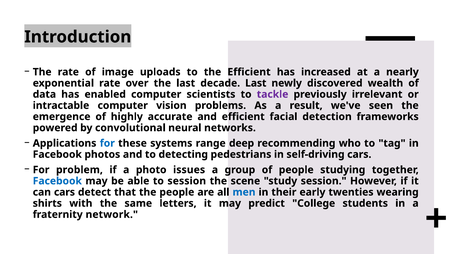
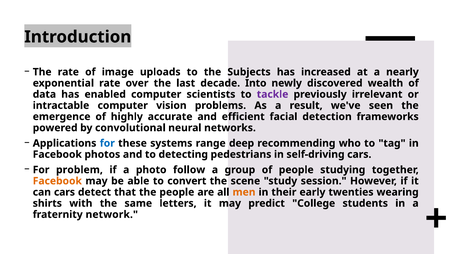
the Efficient: Efficient -> Subjects
decade Last: Last -> Into
issues: issues -> follow
Facebook at (57, 181) colour: blue -> orange
to session: session -> convert
men colour: blue -> orange
